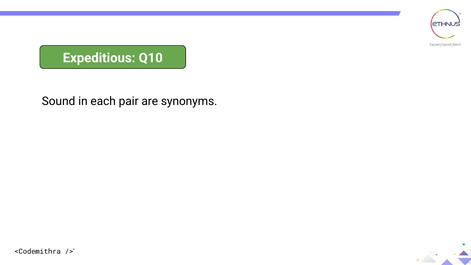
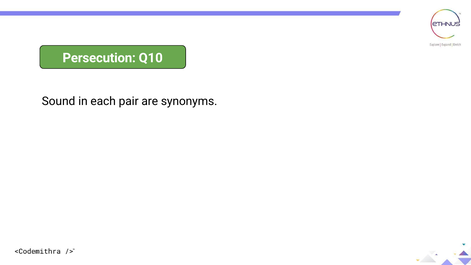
Expeditious: Expeditious -> Persecution
